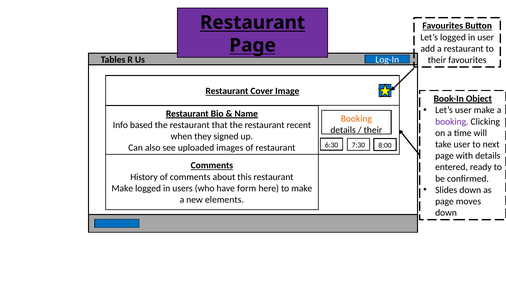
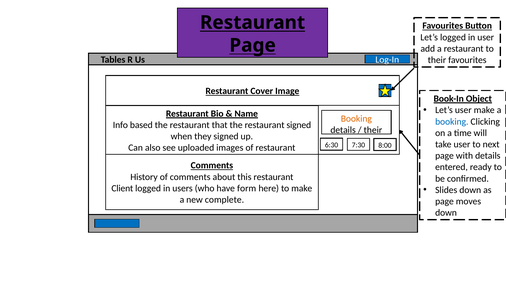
booking at (452, 121) colour: purple -> blue
restaurant recent: recent -> signed
Make at (122, 188): Make -> Client
elements: elements -> complete
